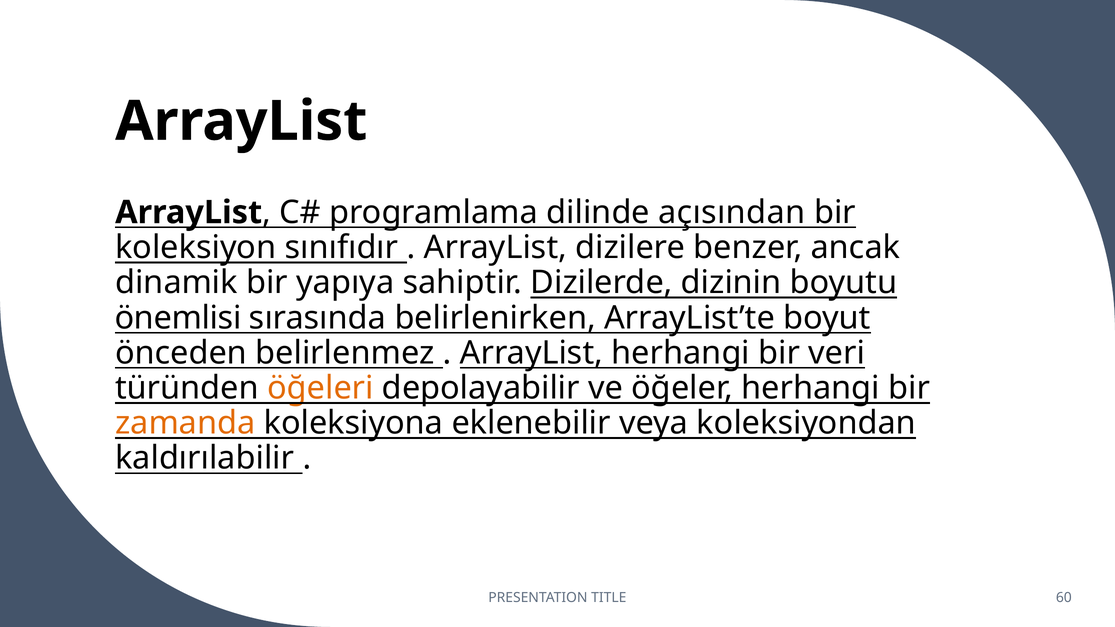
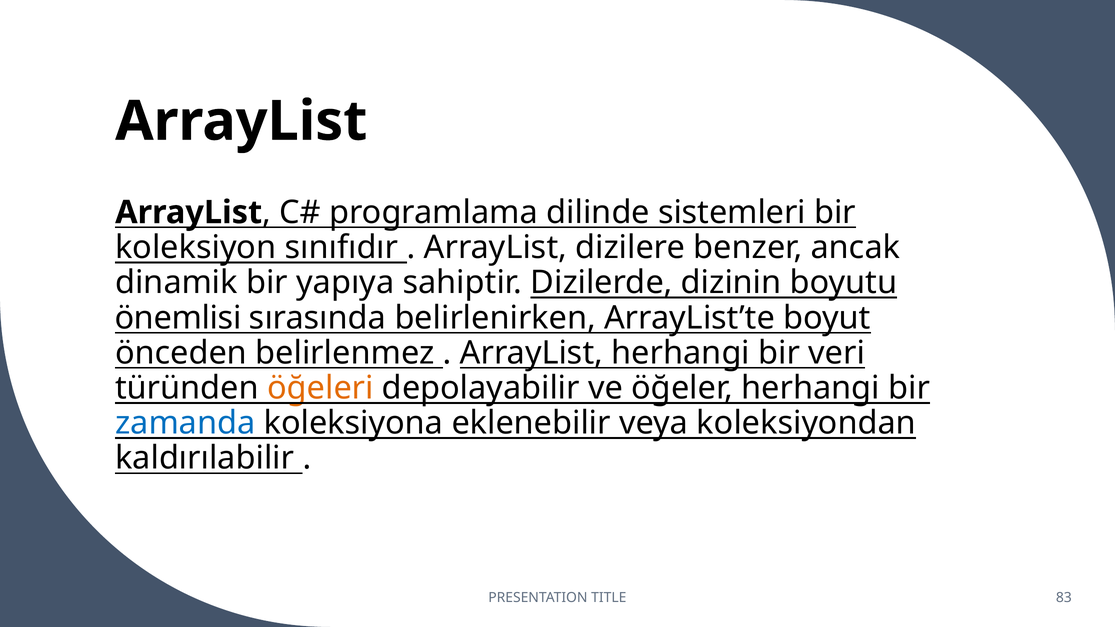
açısından: açısından -> sistemleri
zamanda colour: orange -> blue
60: 60 -> 83
